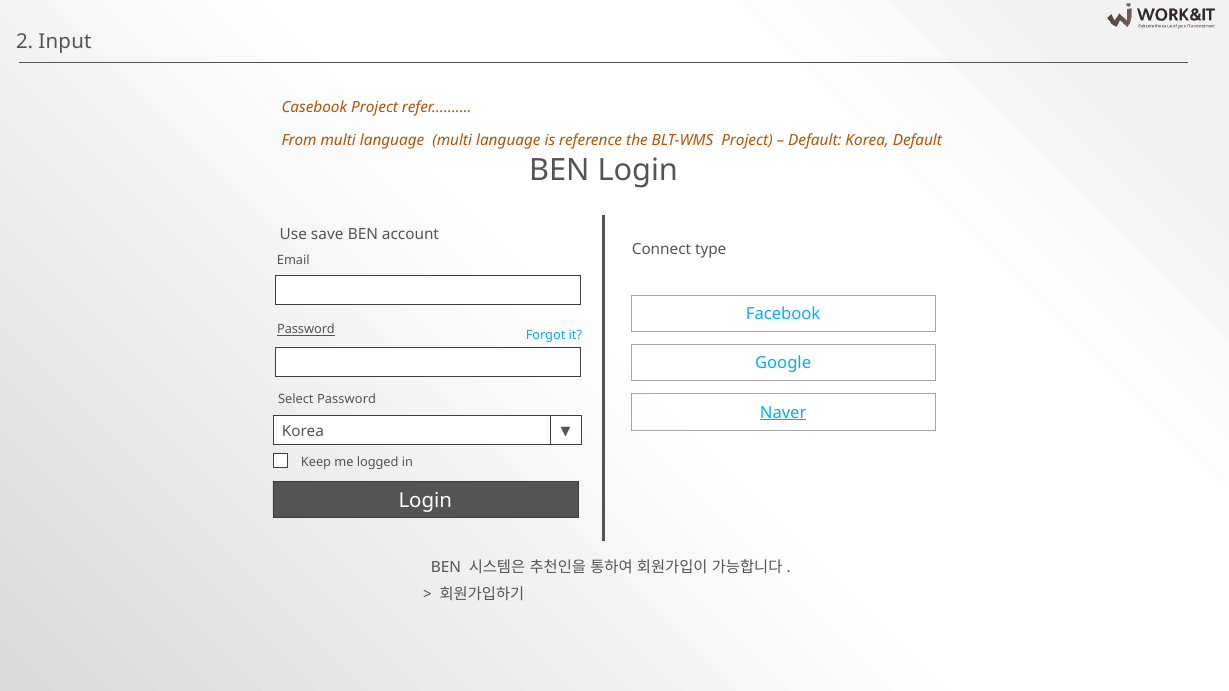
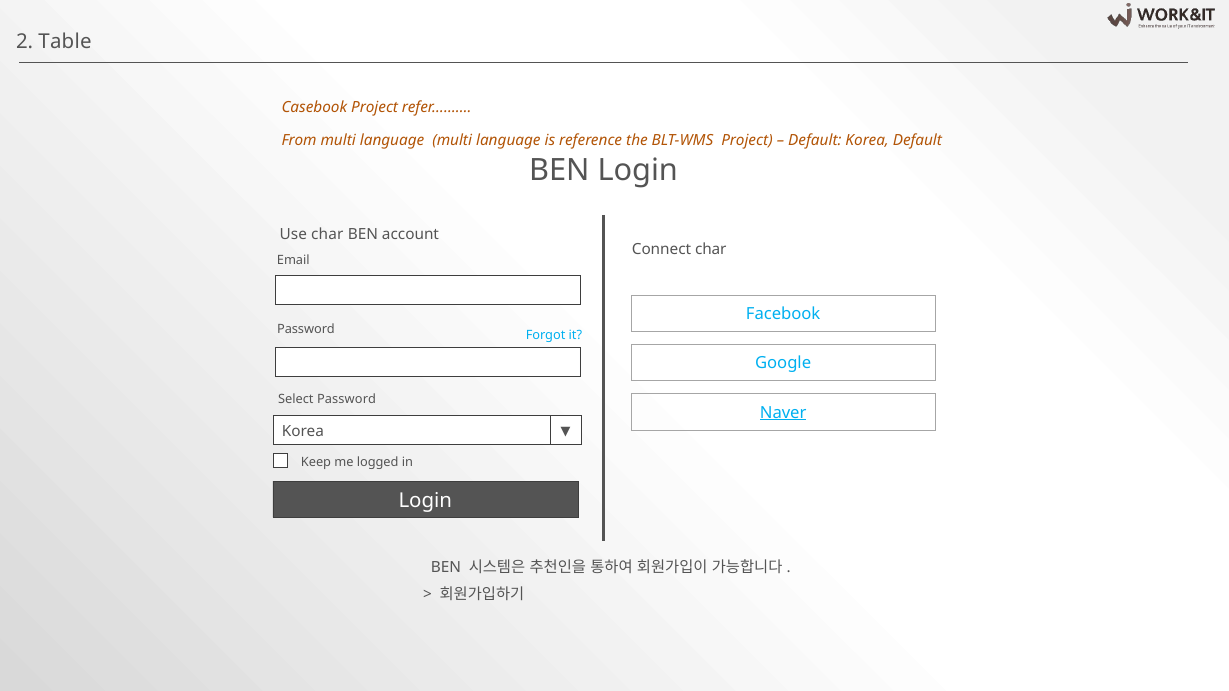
Input: Input -> Table
Use save: save -> char
Connect type: type -> char
Password at (306, 330) underline: present -> none
